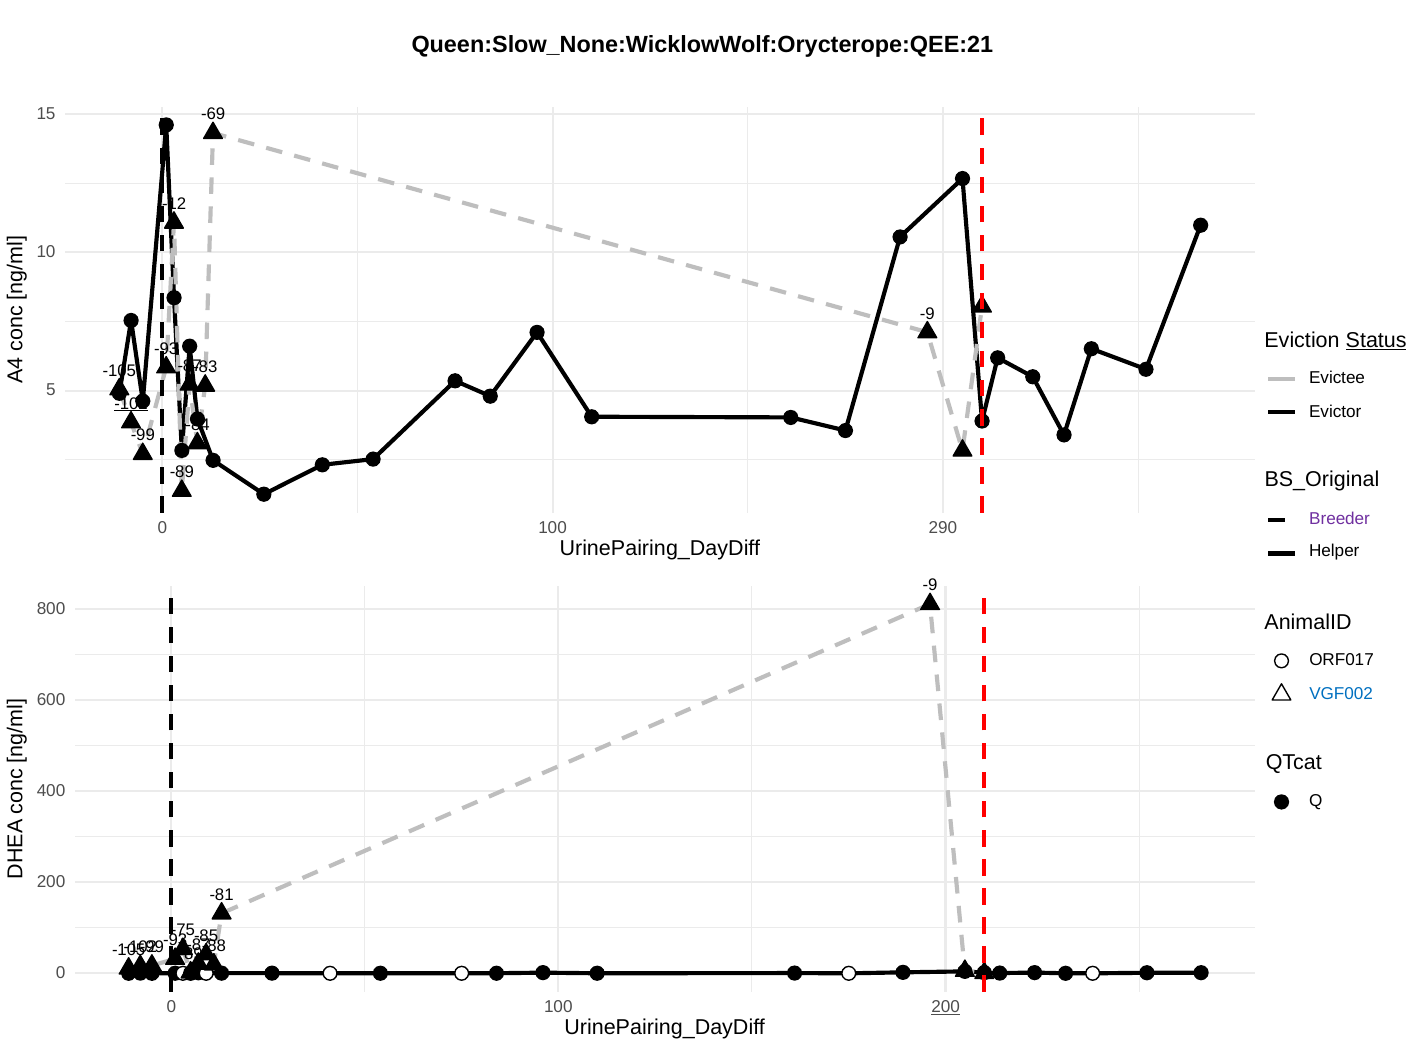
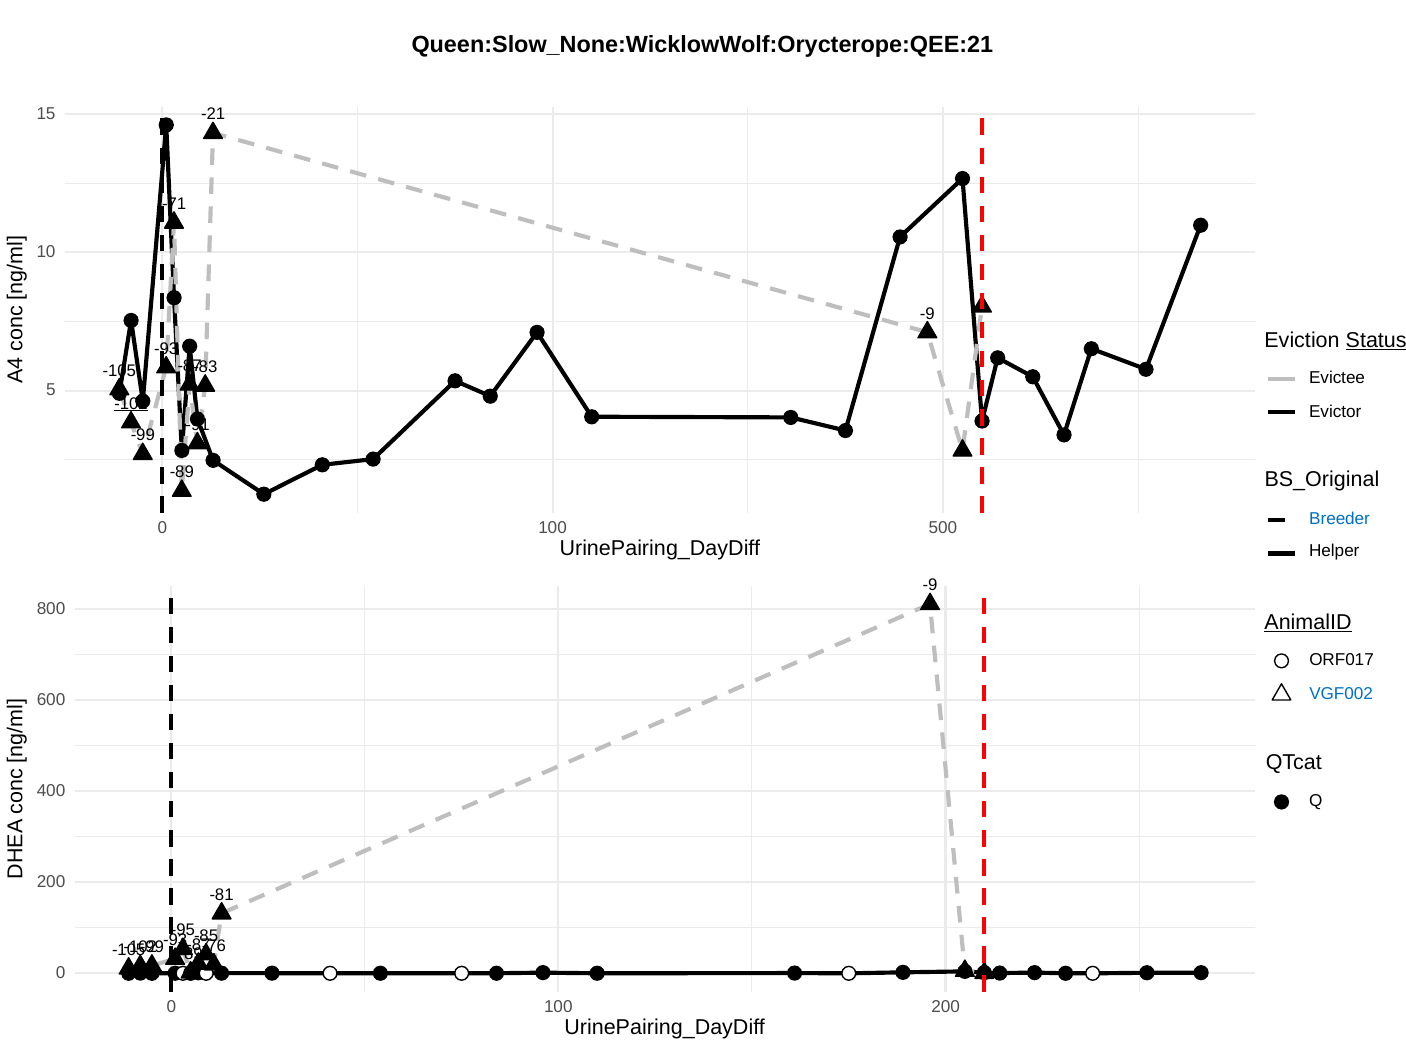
-69: -69 -> -21
-12: -12 -> -71
-84: -84 -> -91
Breeder colour: purple -> blue
290: 290 -> 500
AnimalID underline: none -> present
-75: -75 -> -95
-88: -88 -> -76
200 at (946, 1007) underline: present -> none
